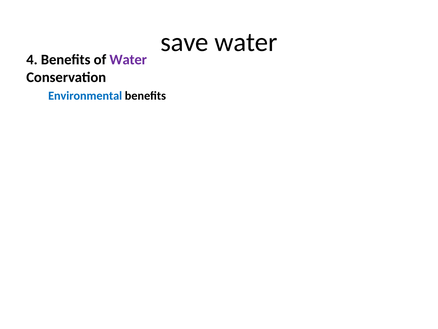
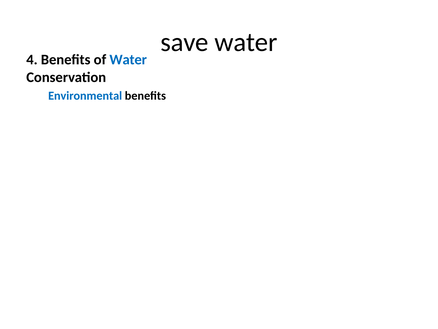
Water at (128, 60) colour: purple -> blue
